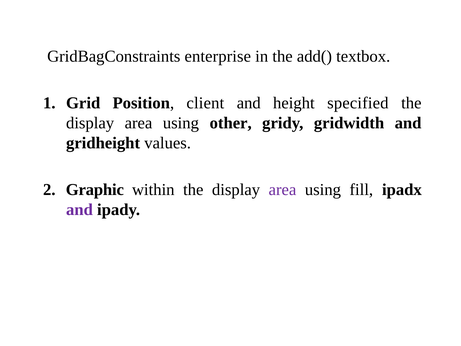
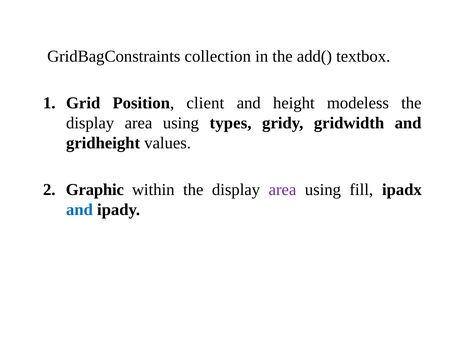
enterprise: enterprise -> collection
specified: specified -> modeless
other: other -> types
and at (79, 210) colour: purple -> blue
